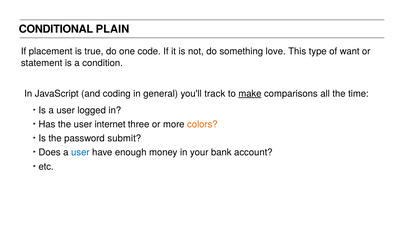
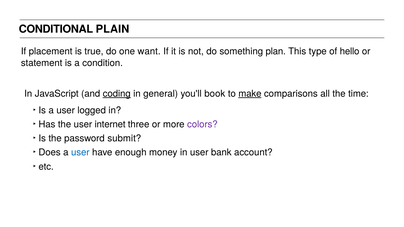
code: code -> want
love: love -> plan
want: want -> hello
coding underline: none -> present
track: track -> book
colors colour: orange -> purple
in your: your -> user
